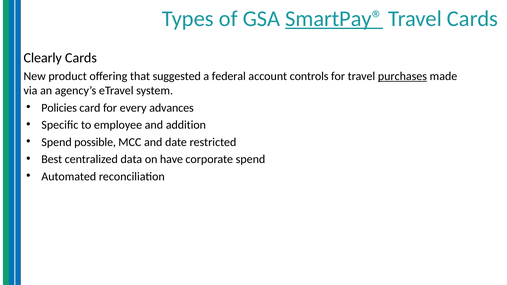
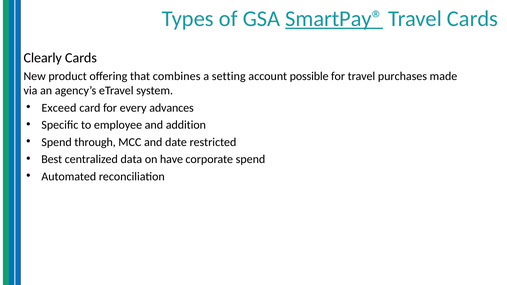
suggested: suggested -> combines
federal: federal -> setting
controls: controls -> possible
purchases underline: present -> none
Policies: Policies -> Exceed
possible: possible -> through
